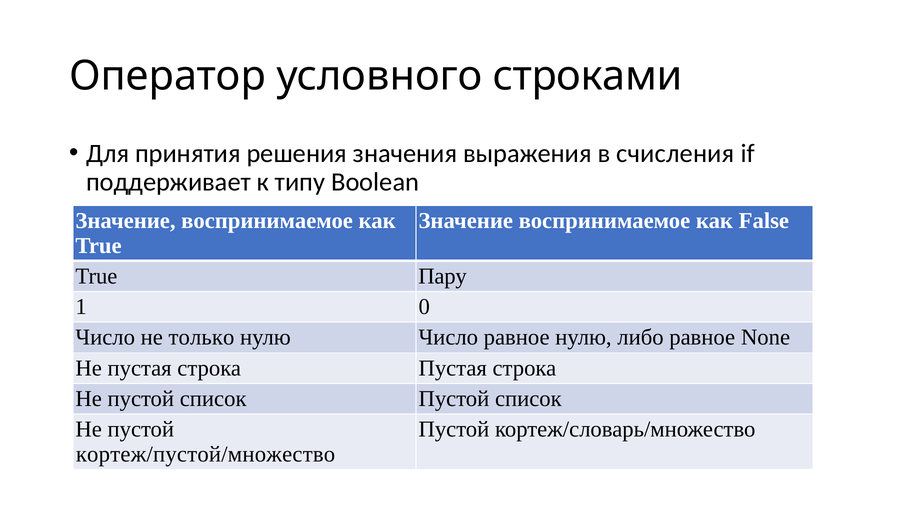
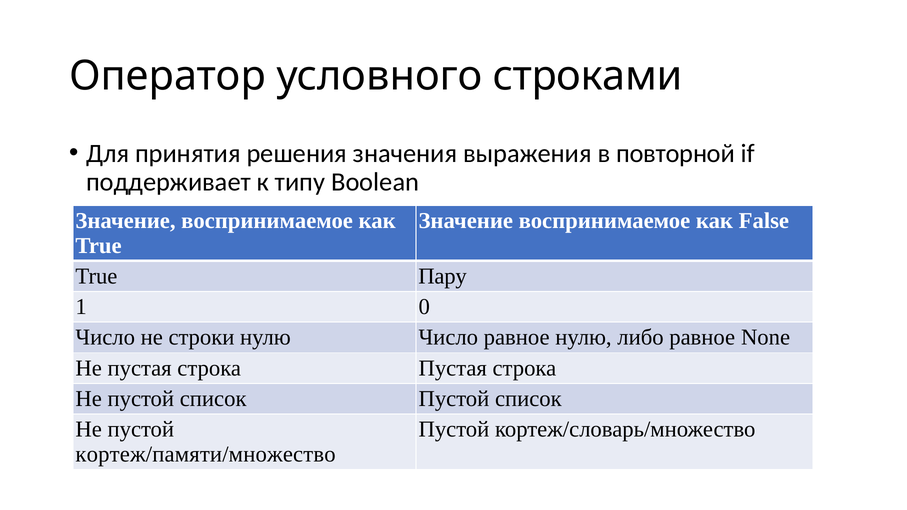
счисления: счисления -> повторной
только: только -> строки
кортеж/пустой/множество: кортеж/пустой/множество -> кортеж/памяти/множество
